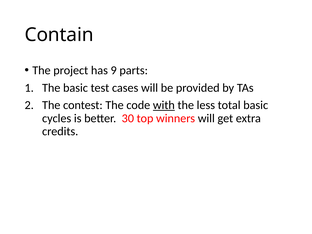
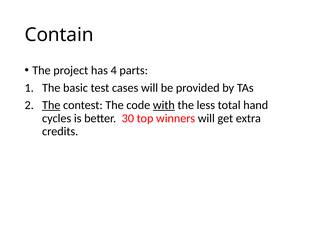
9: 9 -> 4
The at (51, 105) underline: none -> present
total basic: basic -> hand
